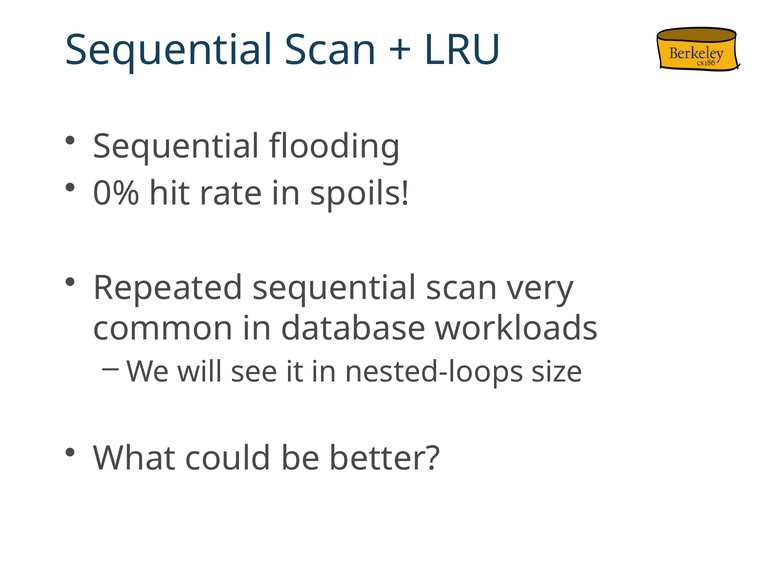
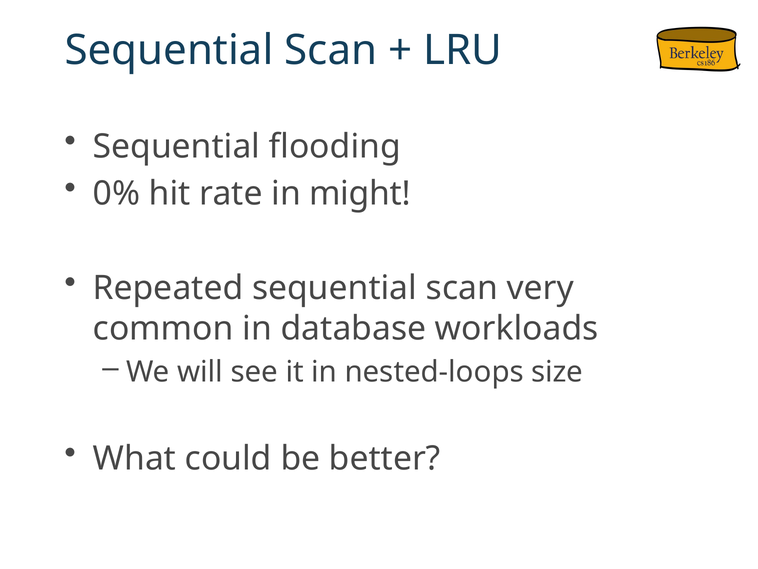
spoils: spoils -> might
